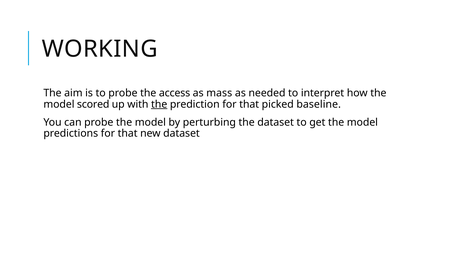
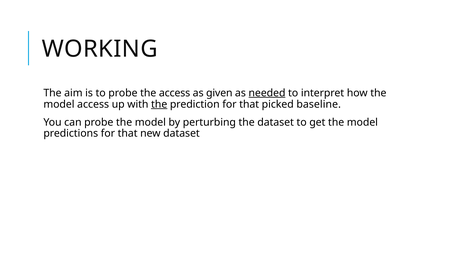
mass: mass -> given
needed underline: none -> present
model scored: scored -> access
